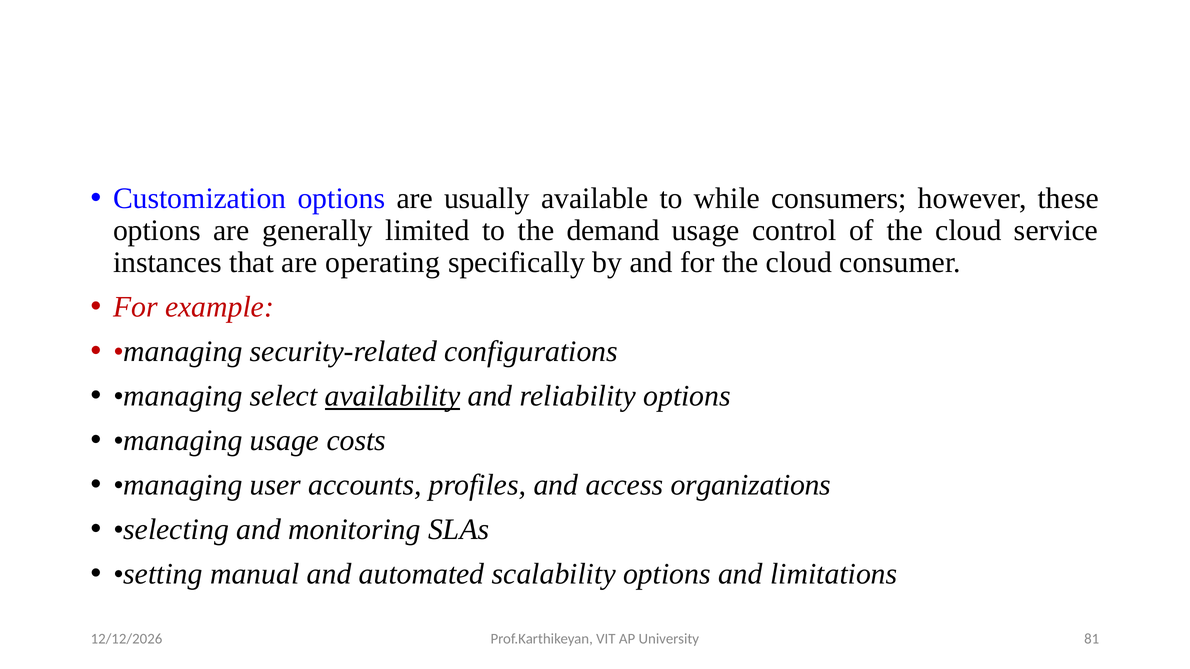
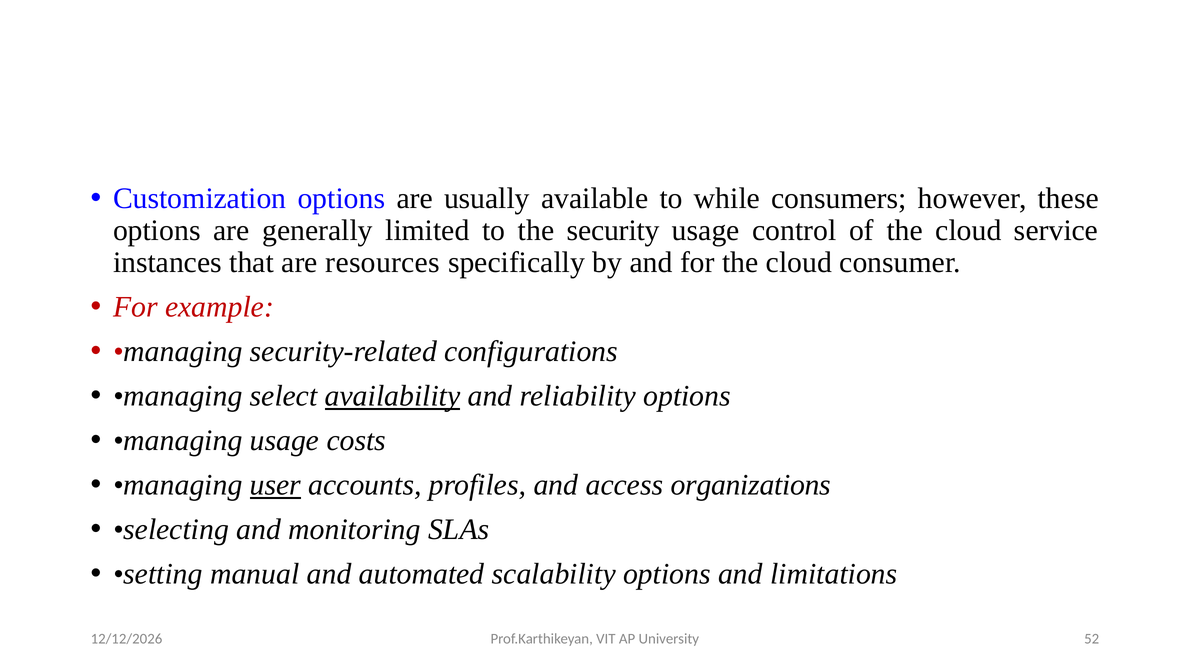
demand: demand -> security
operating: operating -> resources
user underline: none -> present
81: 81 -> 52
